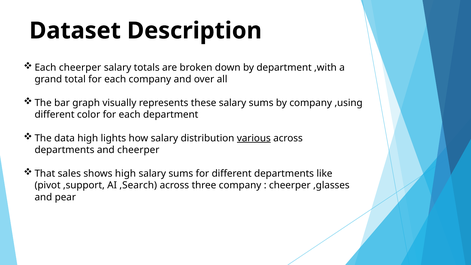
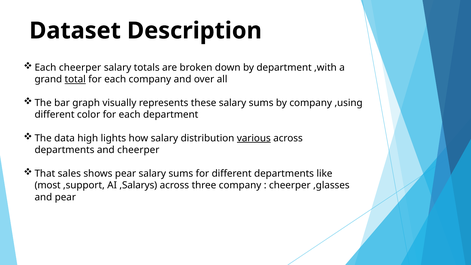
total underline: none -> present
shows high: high -> pear
pivot: pivot -> most
,Search: ,Search -> ,Salarys
